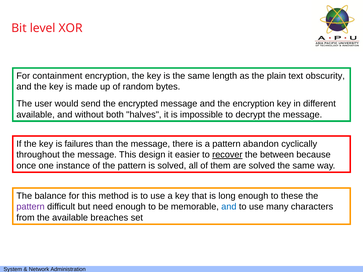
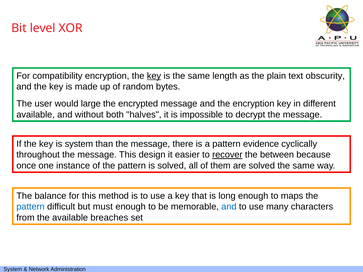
containment: containment -> compatibility
key at (154, 76) underline: none -> present
send: send -> large
is failures: failures -> system
abandon: abandon -> evidence
these: these -> maps
pattern at (31, 207) colour: purple -> blue
need: need -> must
